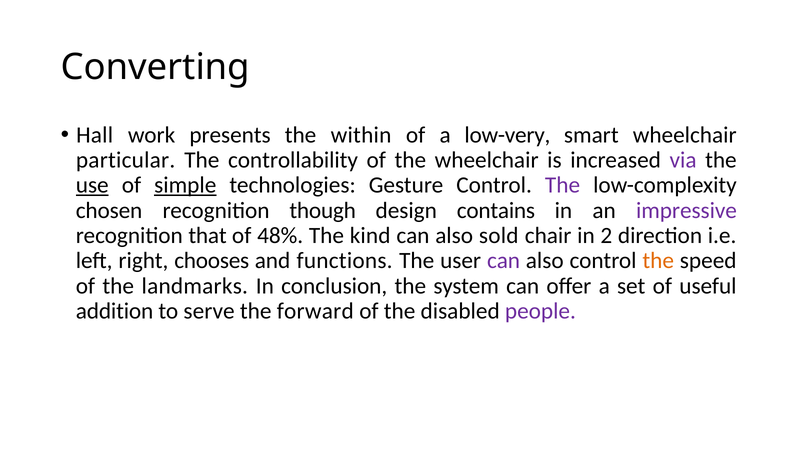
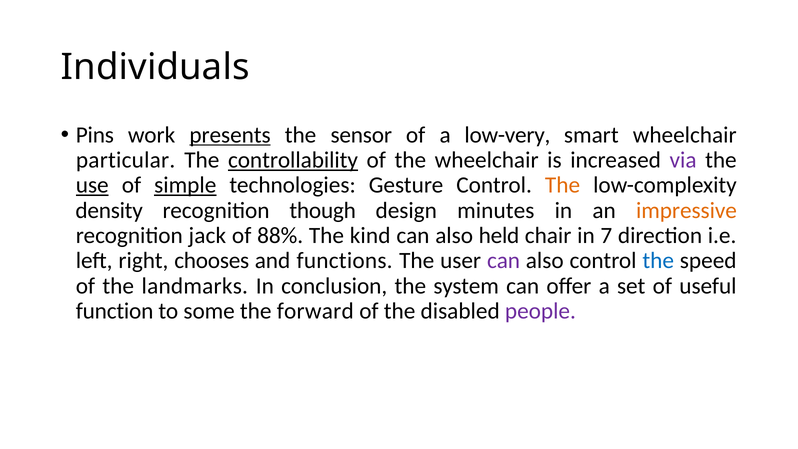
Converting: Converting -> Individuals
Hall: Hall -> Pins
presents underline: none -> present
within: within -> sensor
controllability underline: none -> present
The at (563, 185) colour: purple -> orange
chosen: chosen -> density
contains: contains -> minutes
impressive colour: purple -> orange
that: that -> jack
48%: 48% -> 88%
sold: sold -> held
2: 2 -> 7
the at (658, 261) colour: orange -> blue
addition: addition -> function
serve: serve -> some
